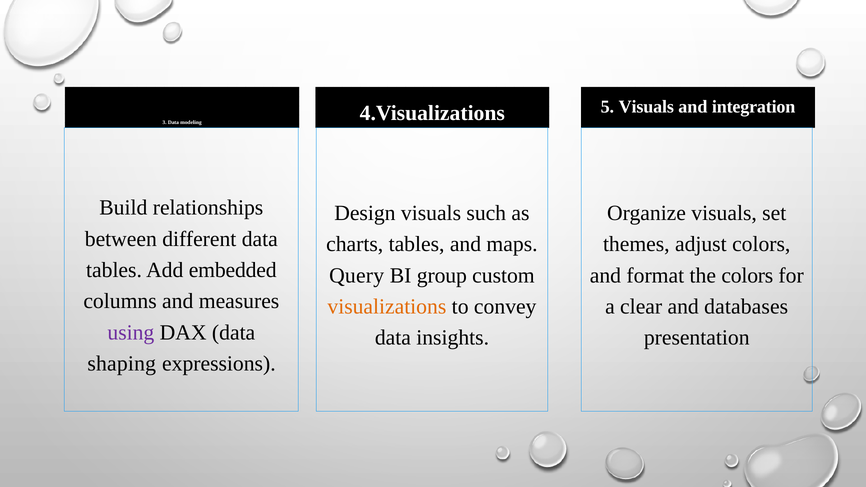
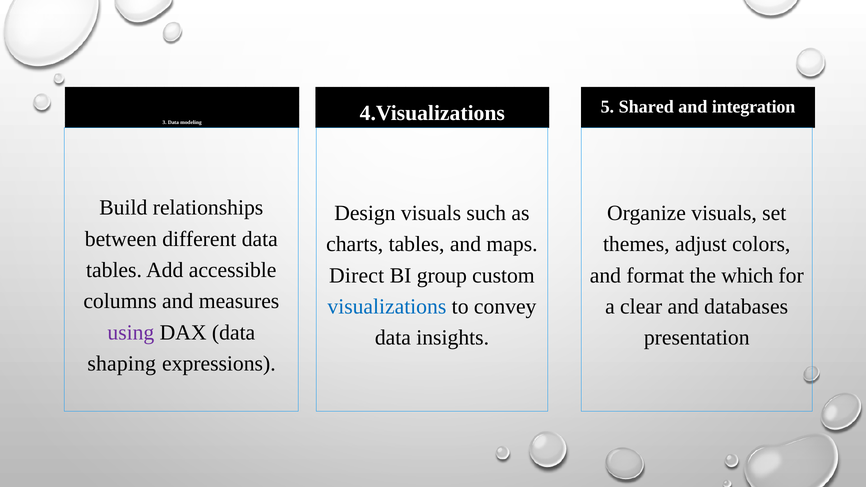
5 Visuals: Visuals -> Shared
embedded: embedded -> accessible
Query: Query -> Direct
the colors: colors -> which
visualizations colour: orange -> blue
